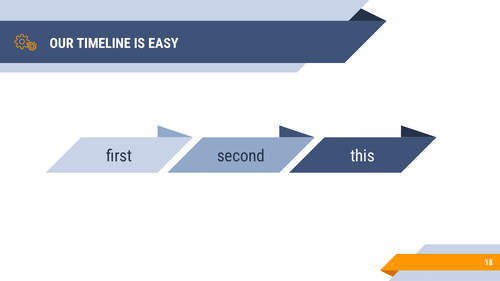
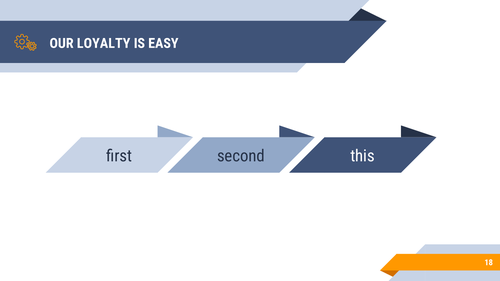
TIMELINE: TIMELINE -> LOYALTY
